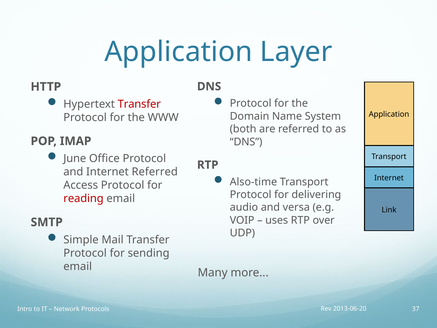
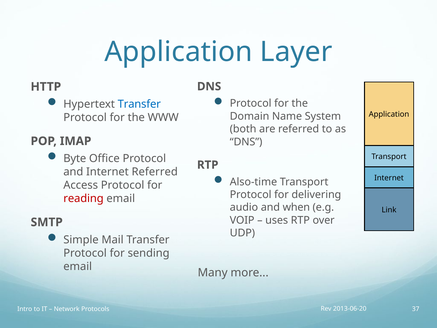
Transfer at (139, 104) colour: red -> blue
June: June -> Byte
versa: versa -> when
